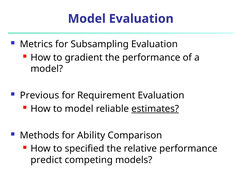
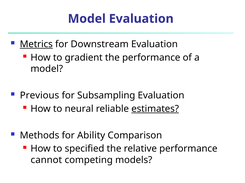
Metrics underline: none -> present
Subsampling: Subsampling -> Downstream
Requirement: Requirement -> Subsampling
to model: model -> neural
predict: predict -> cannot
